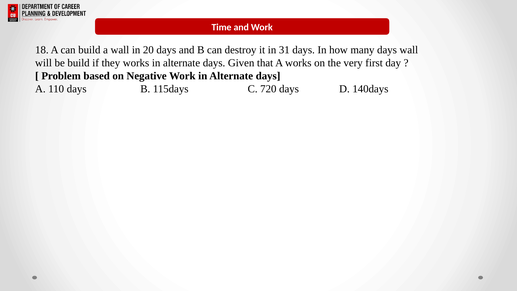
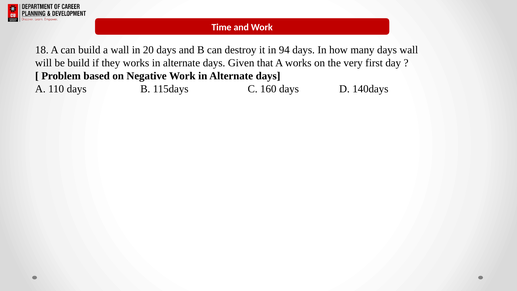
31: 31 -> 94
720: 720 -> 160
